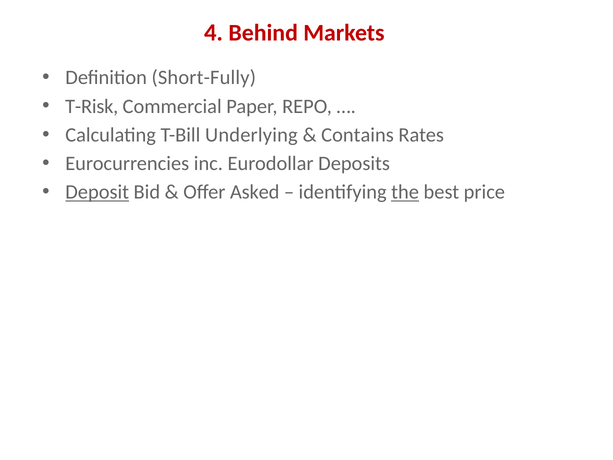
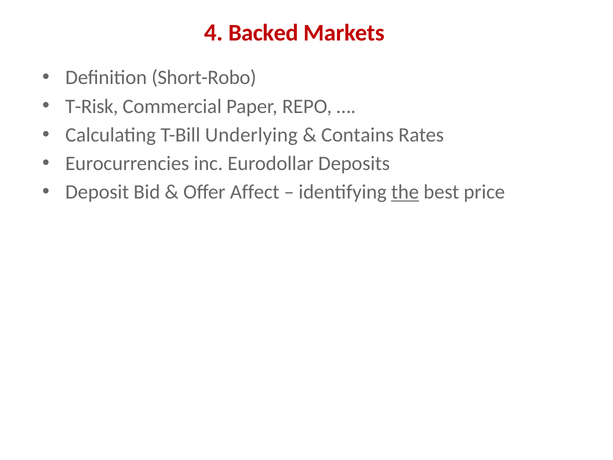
Behind: Behind -> Backed
Short-Fully: Short-Fully -> Short-Robo
Deposit underline: present -> none
Asked: Asked -> Affect
